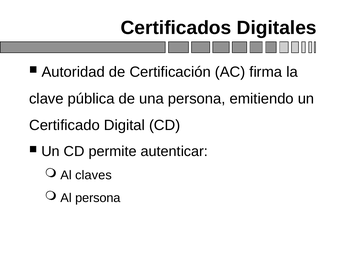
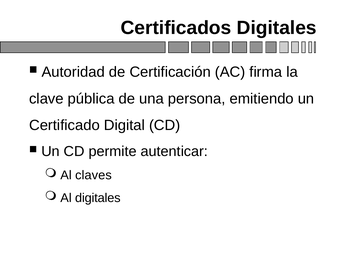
Al persona: persona -> digitales
